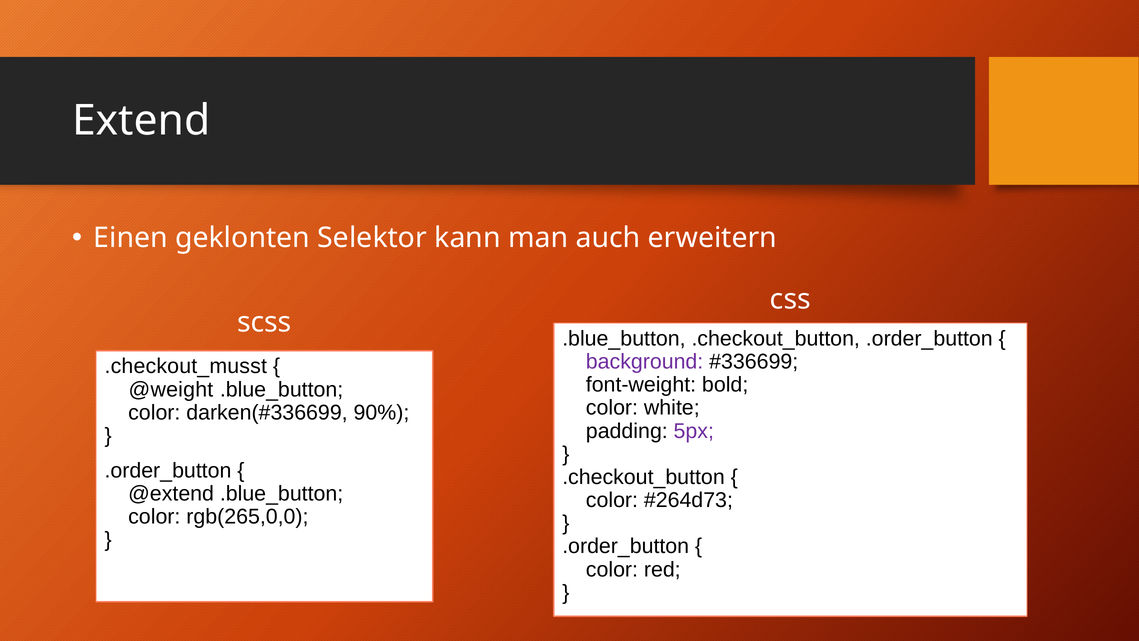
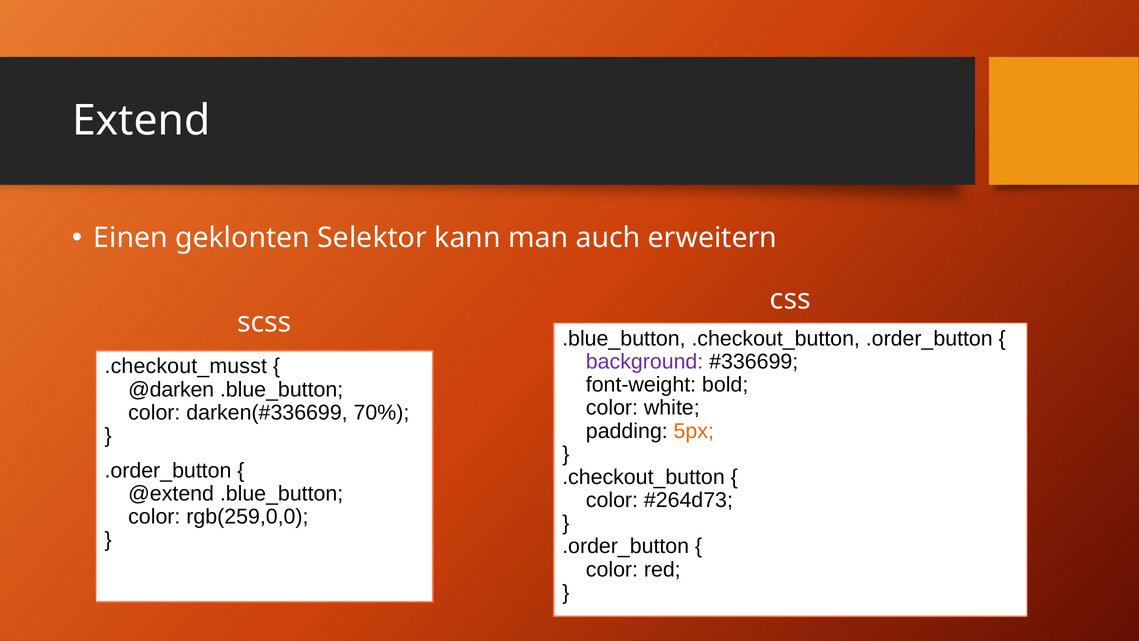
@weight: @weight -> @darken
90%: 90% -> 70%
5px colour: purple -> orange
rgb(265,0,0: rgb(265,0,0 -> rgb(259,0,0
